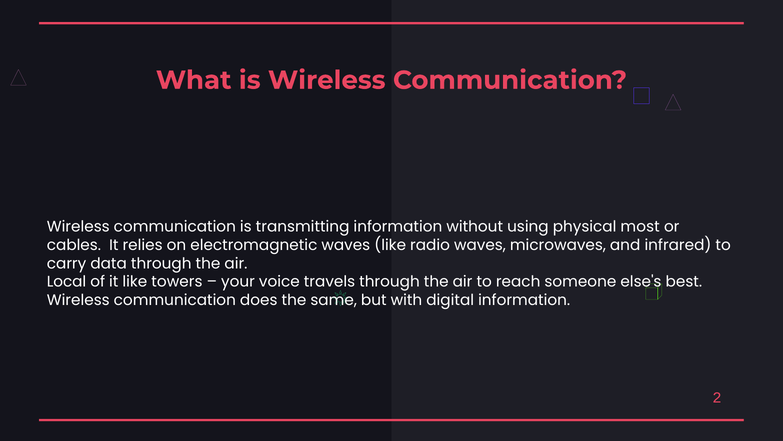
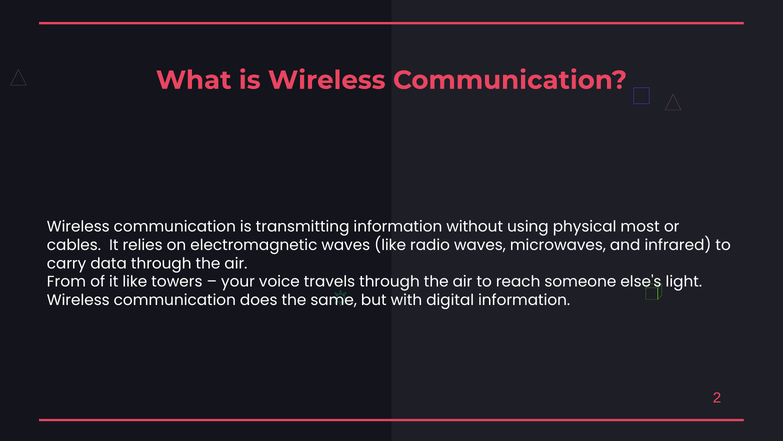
Local: Local -> From
best: best -> light
